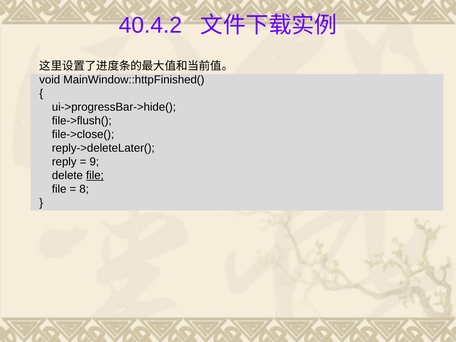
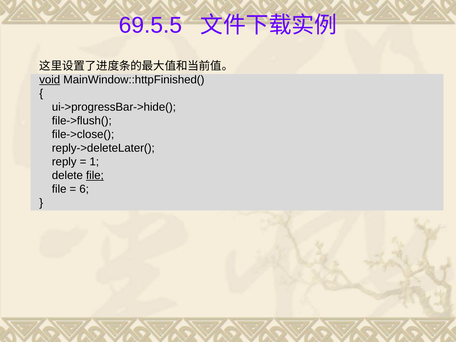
40.4.2: 40.4.2 -> 69.5.5
void underline: none -> present
9: 9 -> 1
8: 8 -> 6
